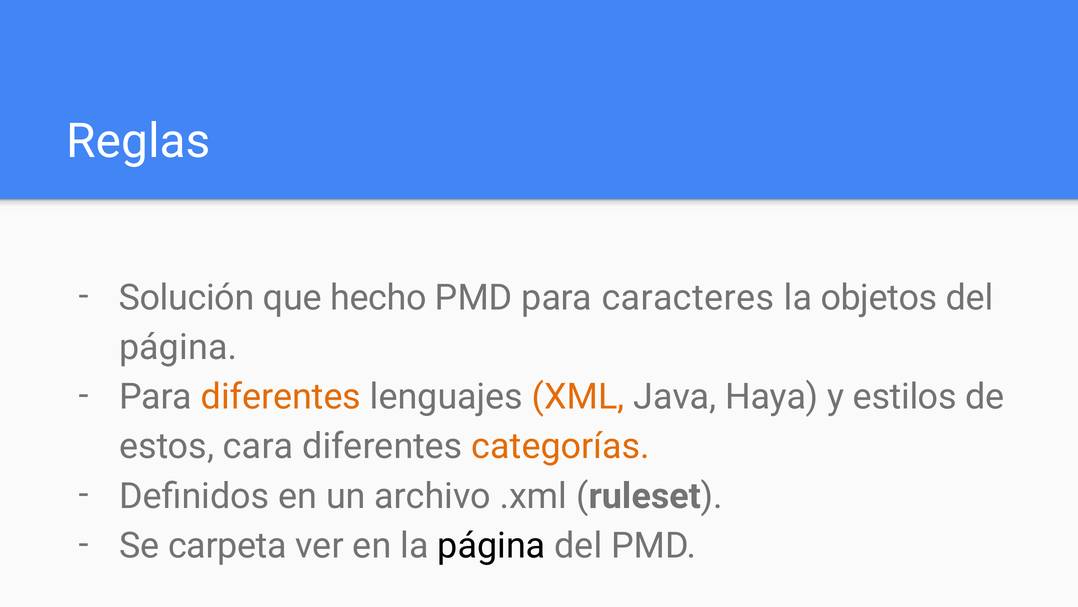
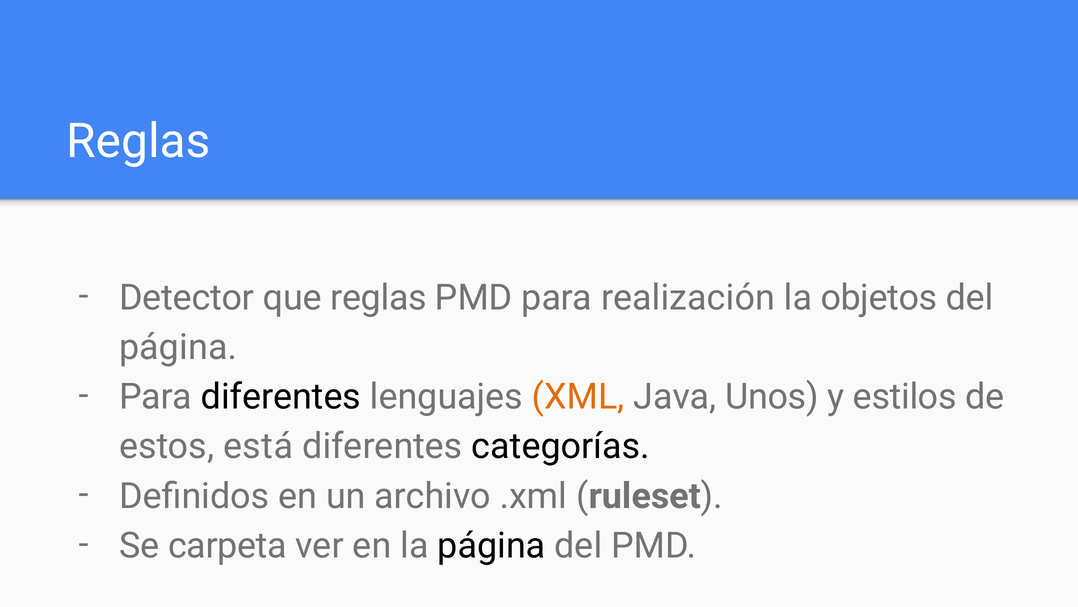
Solución: Solución -> Detector
que hecho: hecho -> reglas
caracteres: caracteres -> realización
diferentes at (281, 397) colour: orange -> black
Haya: Haya -> Unos
cara: cara -> está
categorías colour: orange -> black
